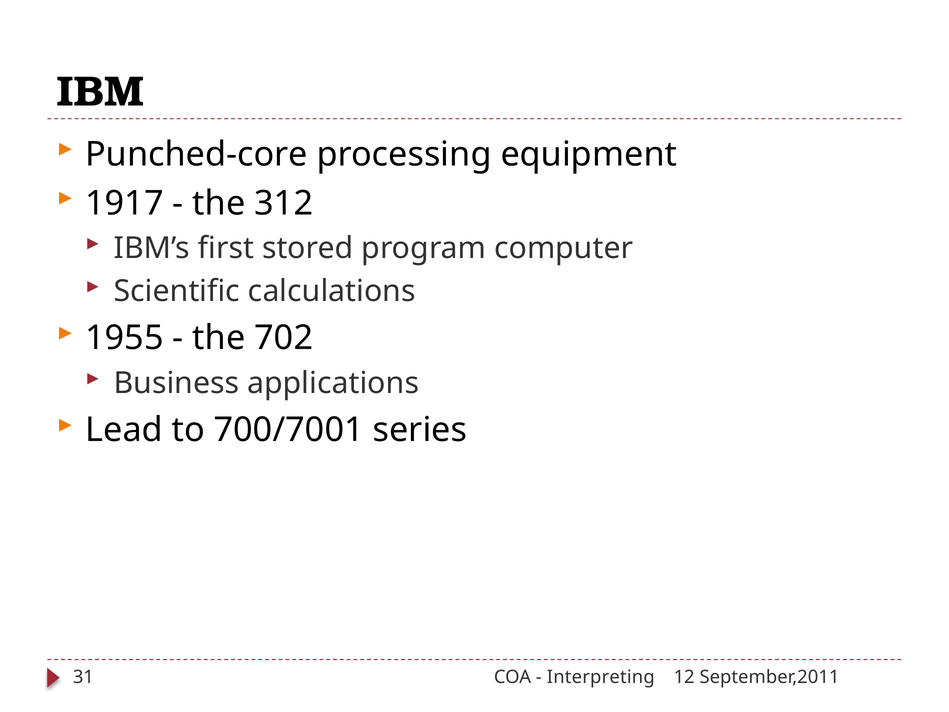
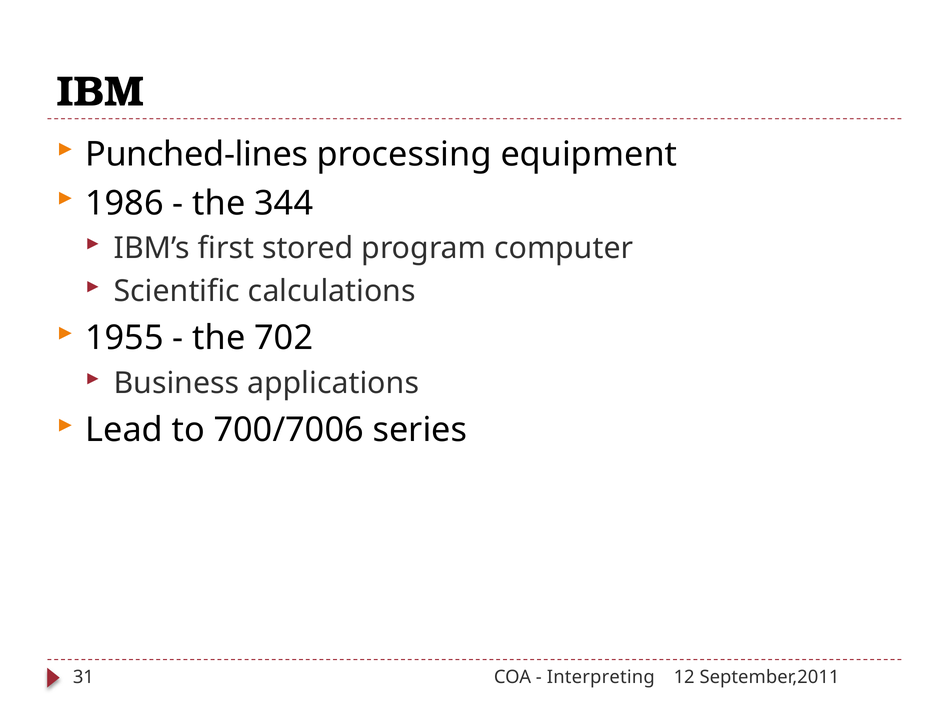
Punched-core: Punched-core -> Punched-lines
1917: 1917 -> 1986
312: 312 -> 344
700/7001: 700/7001 -> 700/7006
